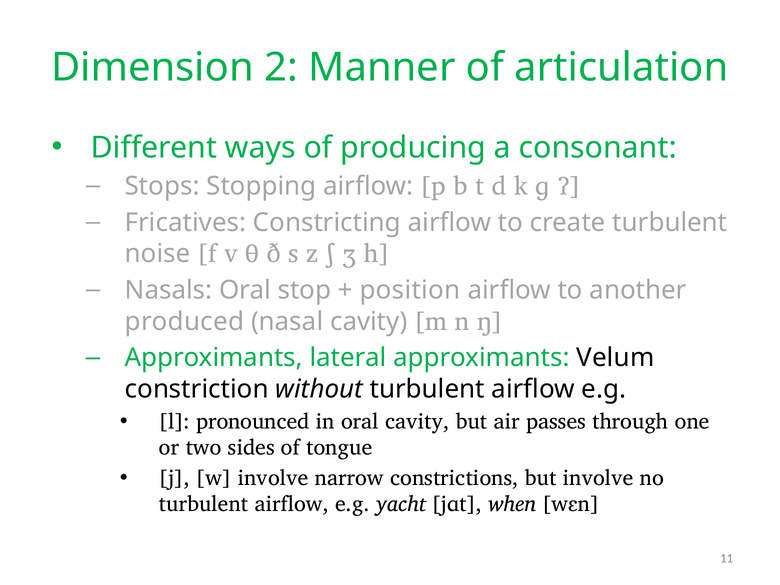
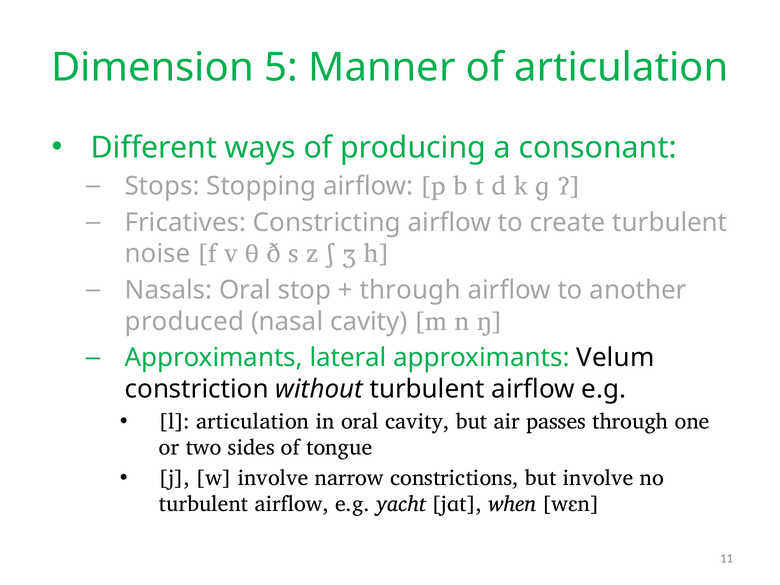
2: 2 -> 5
position at (410, 290): position -> through
l pronounced: pronounced -> articulation
